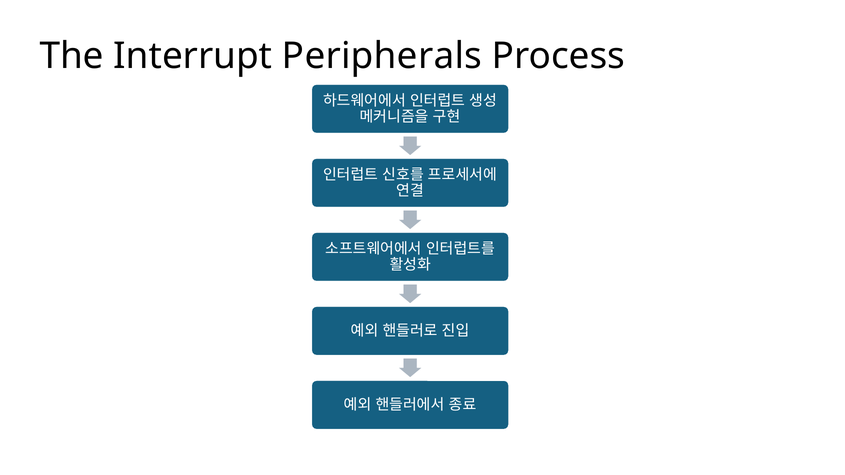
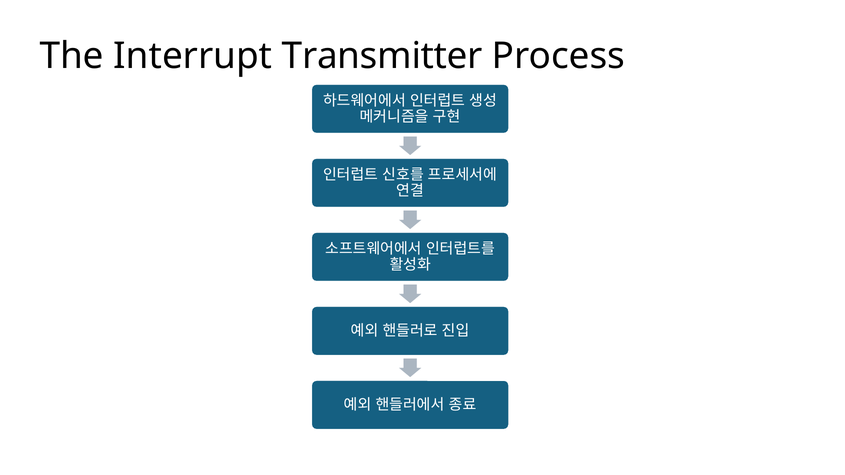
Peripherals: Peripherals -> Transmitter
